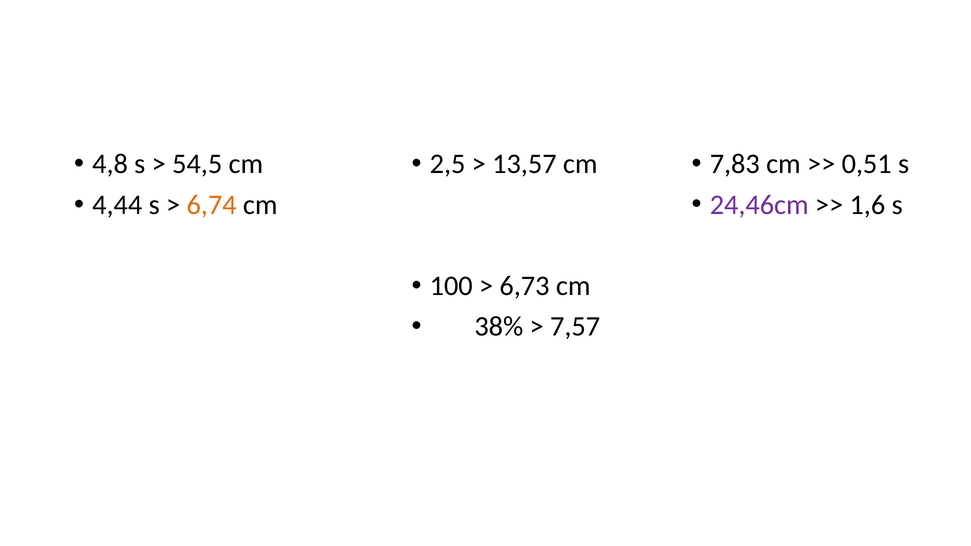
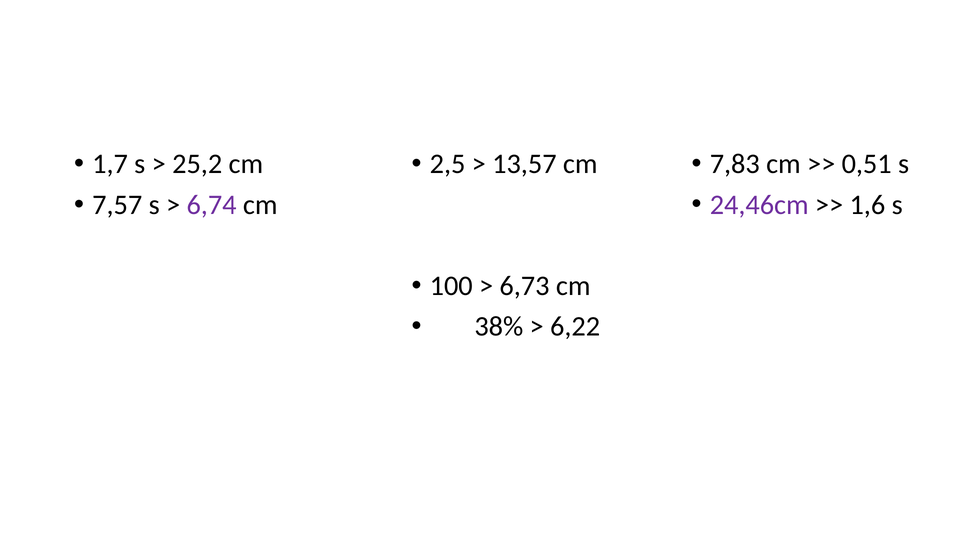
4,8: 4,8 -> 1,7
54,5: 54,5 -> 25,2
4,44: 4,44 -> 7,57
6,74 colour: orange -> purple
7,57: 7,57 -> 6,22
